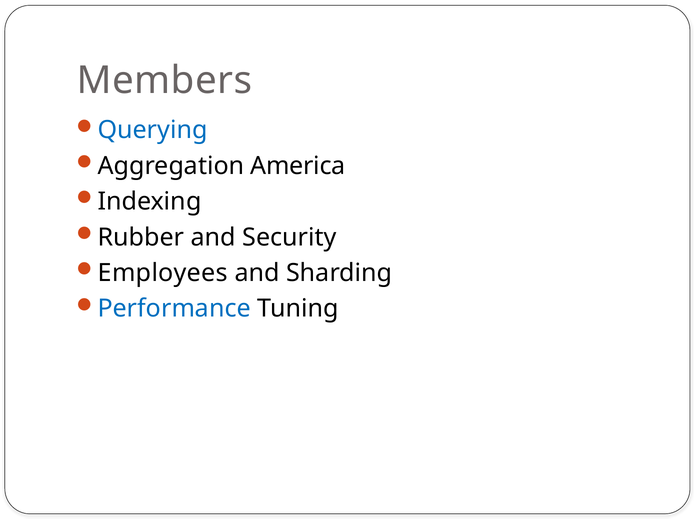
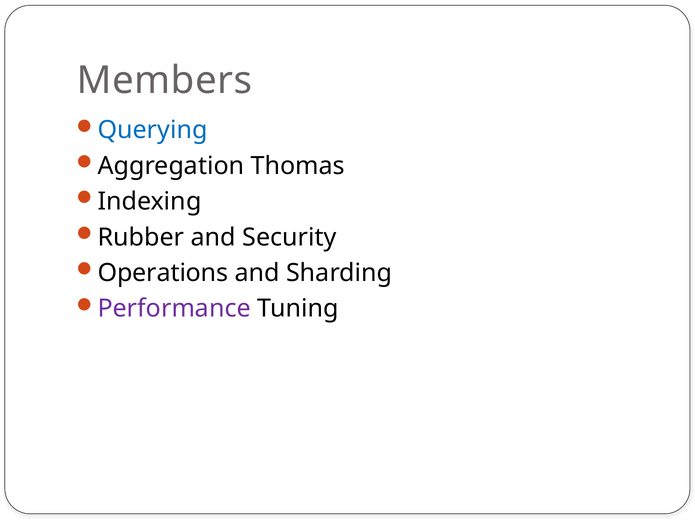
America: America -> Thomas
Employees: Employees -> Operations
Performance colour: blue -> purple
